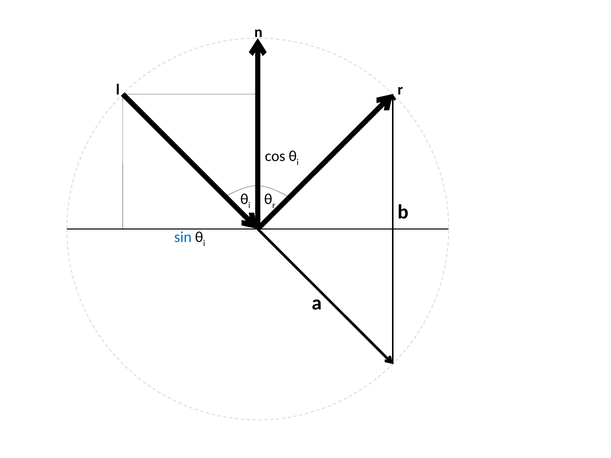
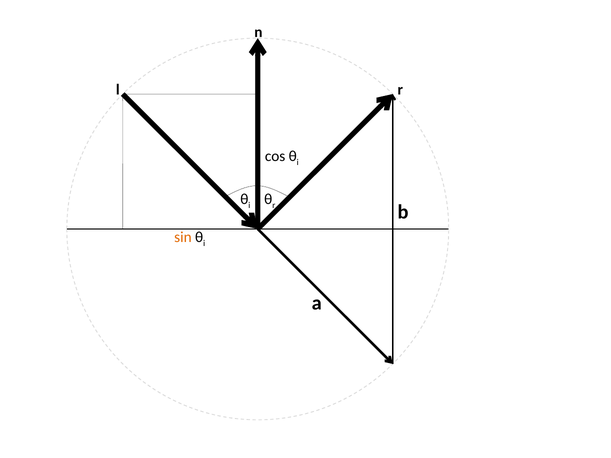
sin colour: blue -> orange
